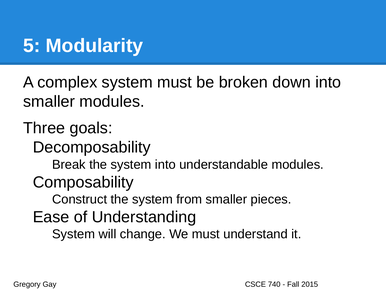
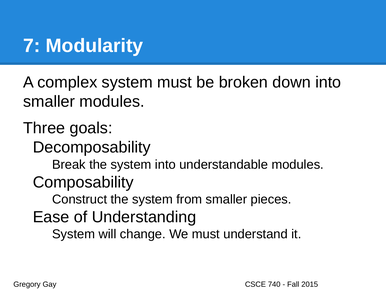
5: 5 -> 7
